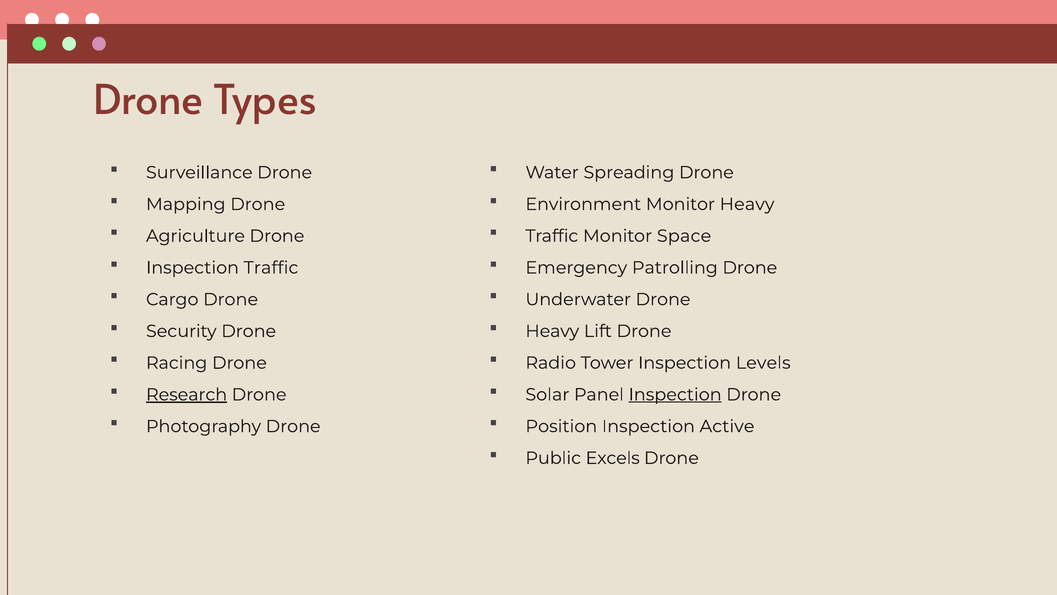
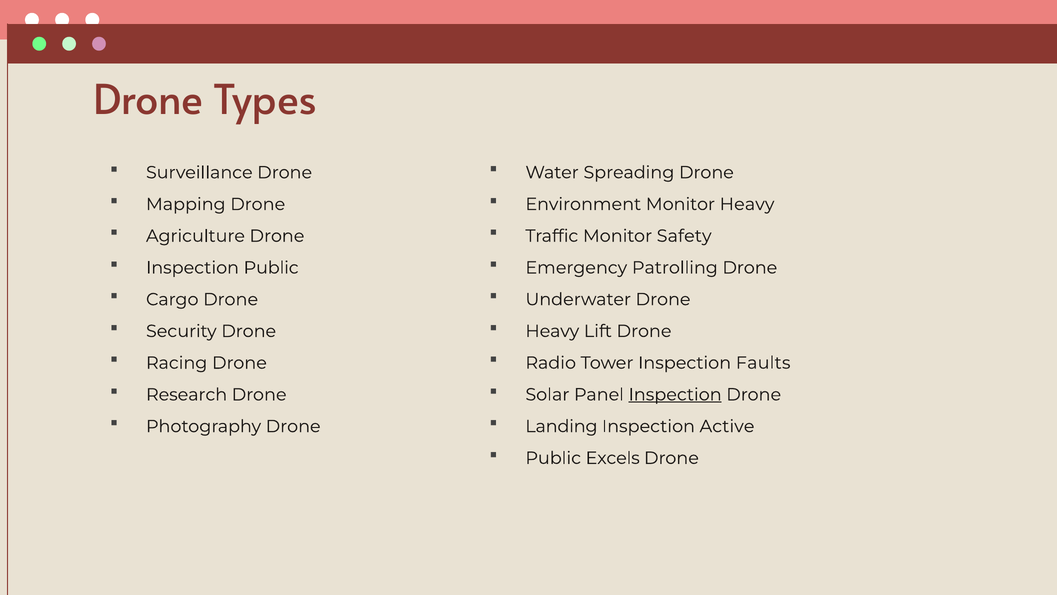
Space: Space -> Safety
Inspection Traffic: Traffic -> Public
Levels: Levels -> Faults
Research underline: present -> none
Position: Position -> Landing
